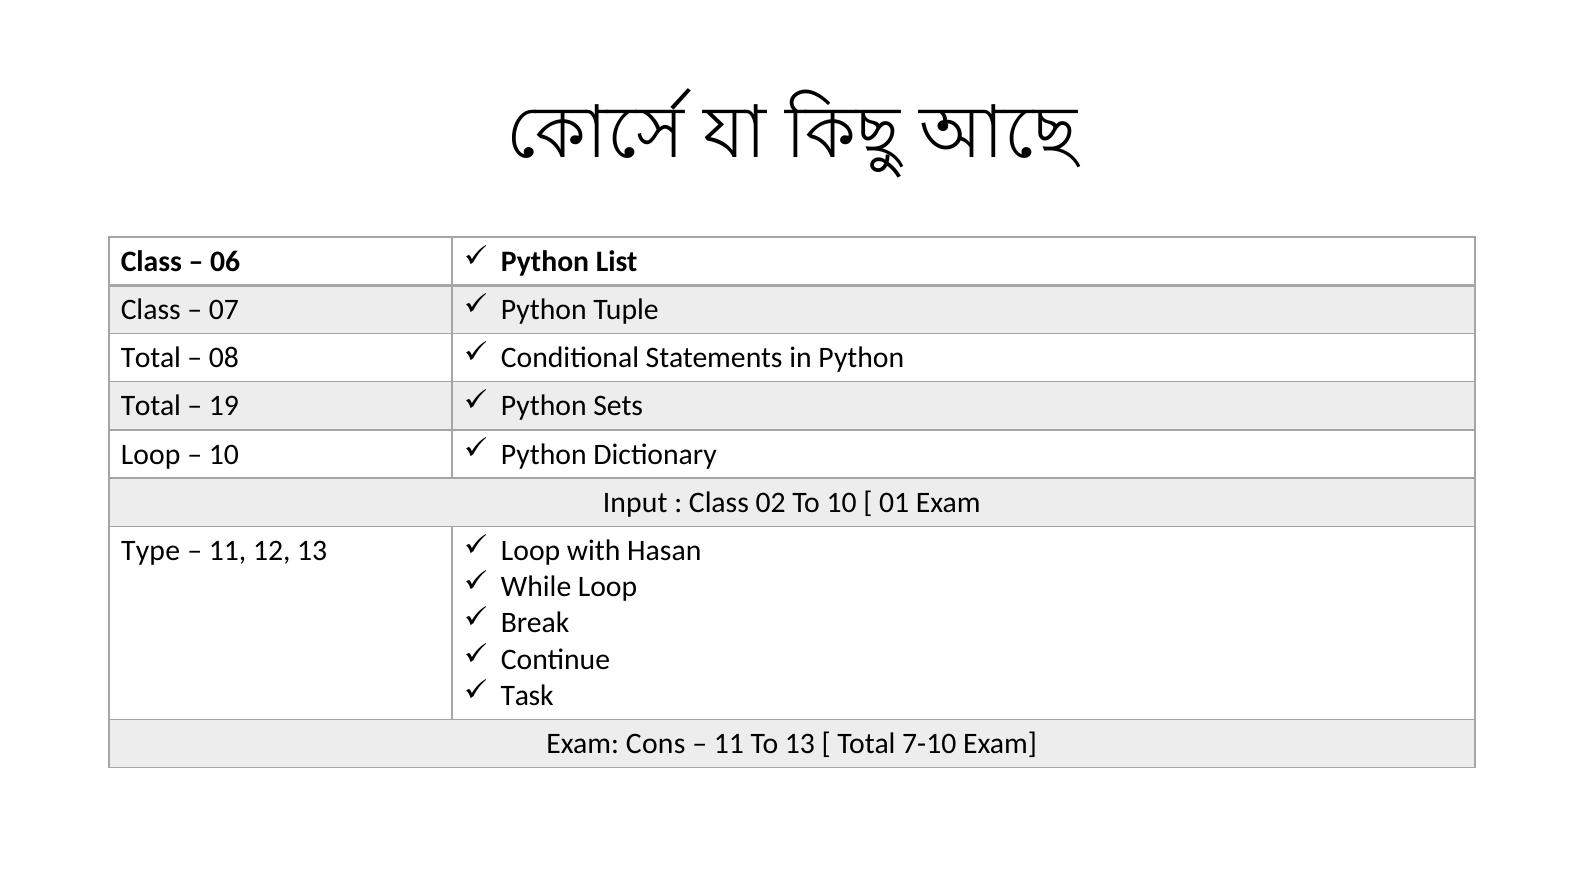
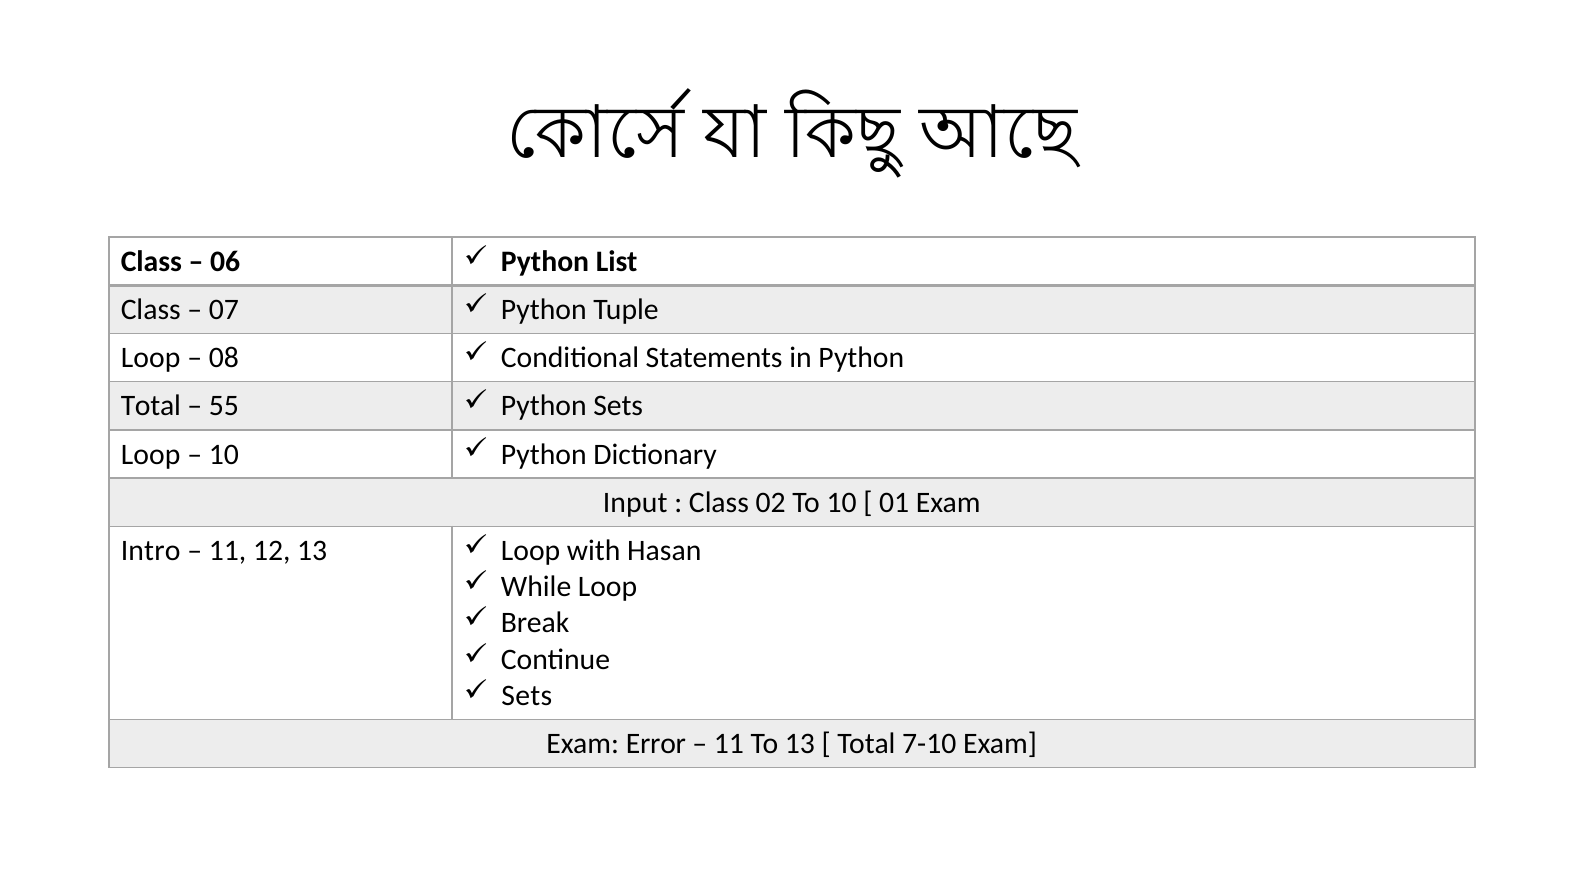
Total at (151, 358): Total -> Loop
19: 19 -> 55
Type: Type -> Intro
Task at (527, 696): Task -> Sets
Cons: Cons -> Error
